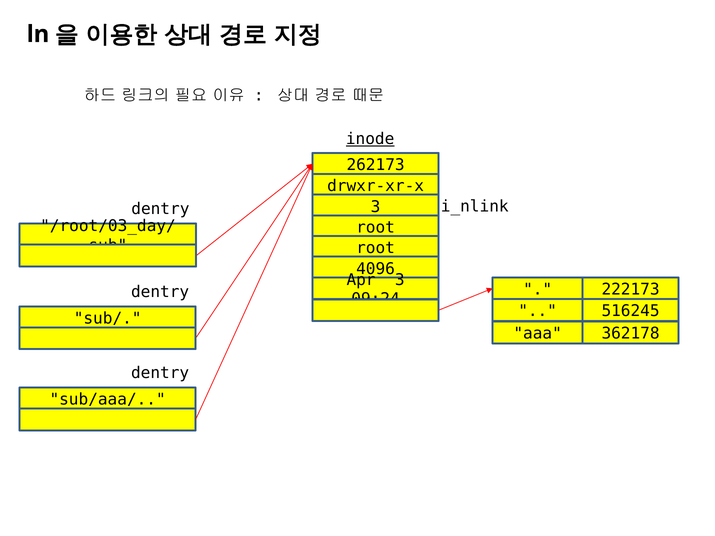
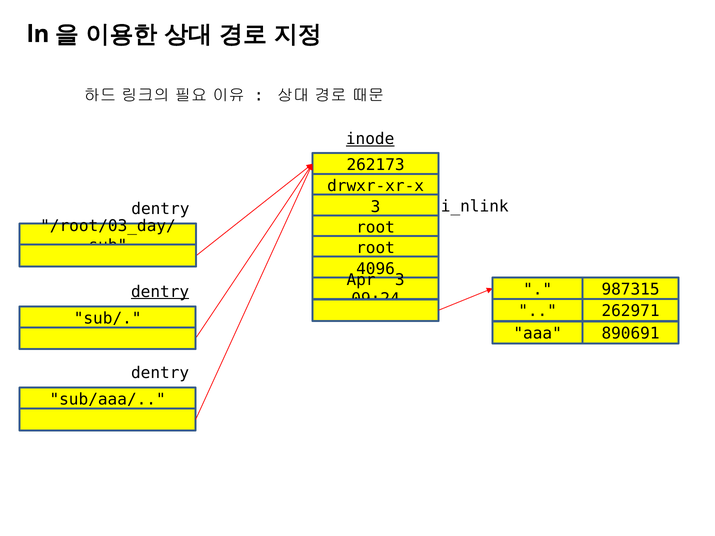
dentry at (160, 292) underline: none -> present
222173: 222173 -> 987315
516245: 516245 -> 262971
362178: 362178 -> 890691
